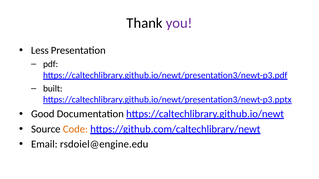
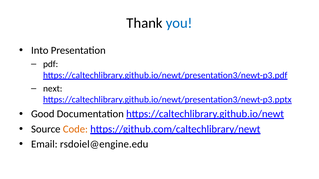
you colour: purple -> blue
Less: Less -> Into
built: built -> next
